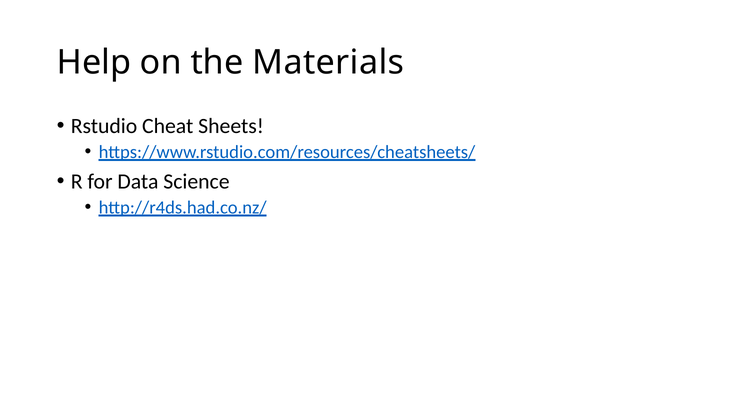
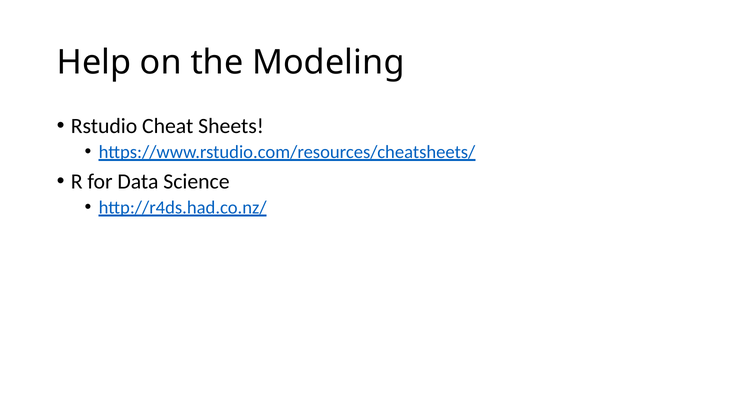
Materials: Materials -> Modeling
